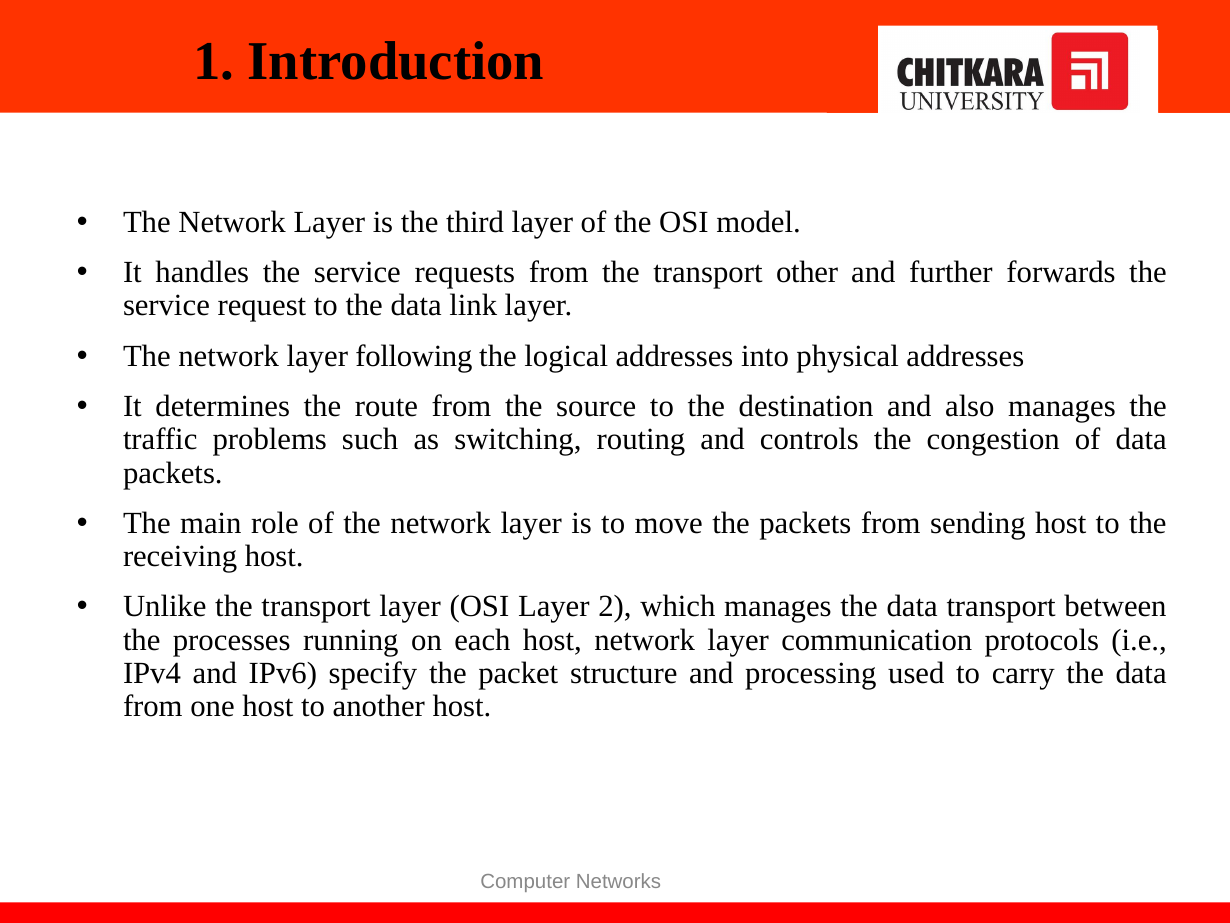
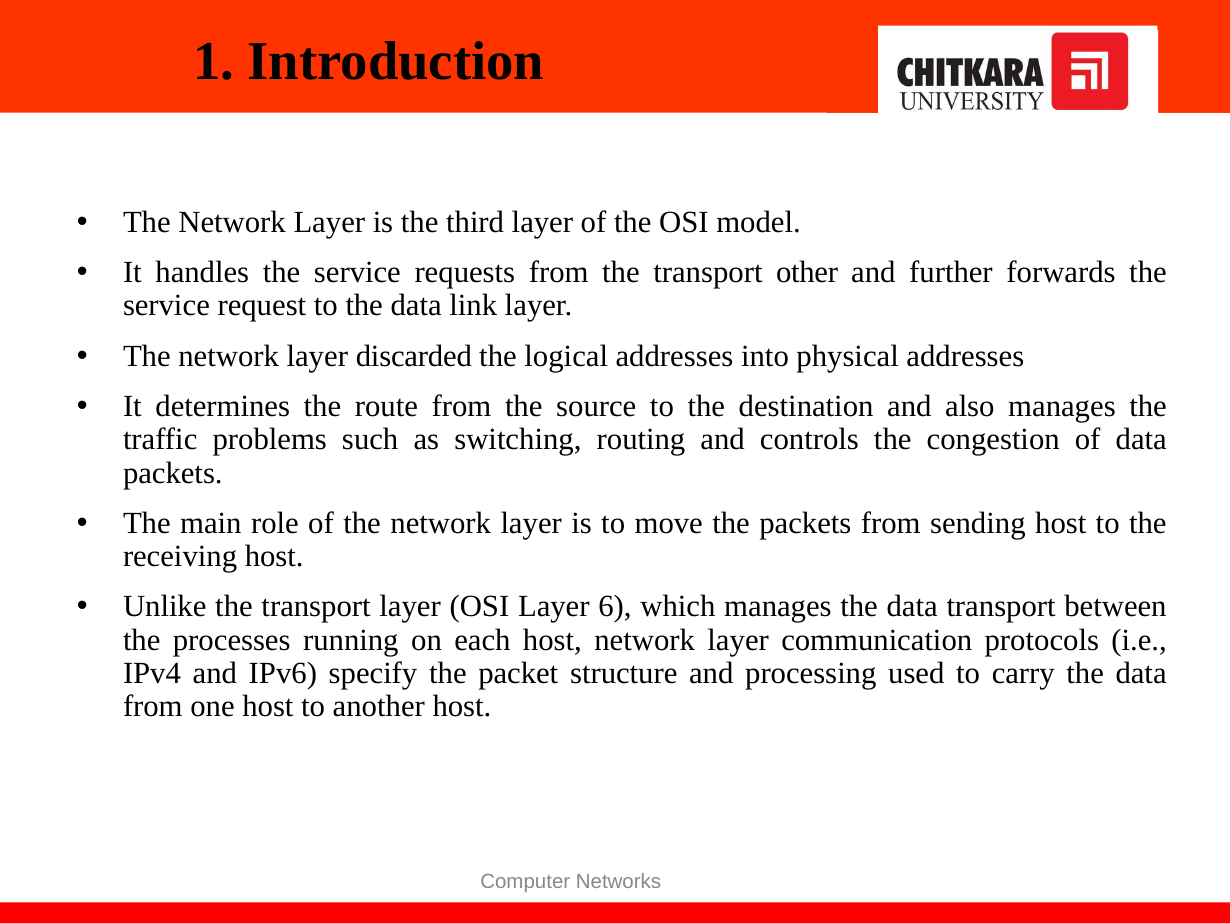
following: following -> discarded
2: 2 -> 6
